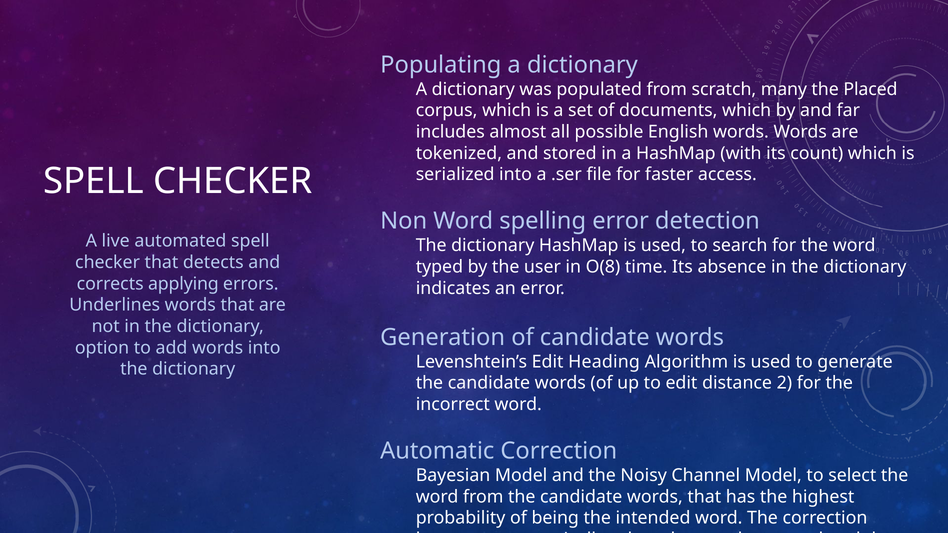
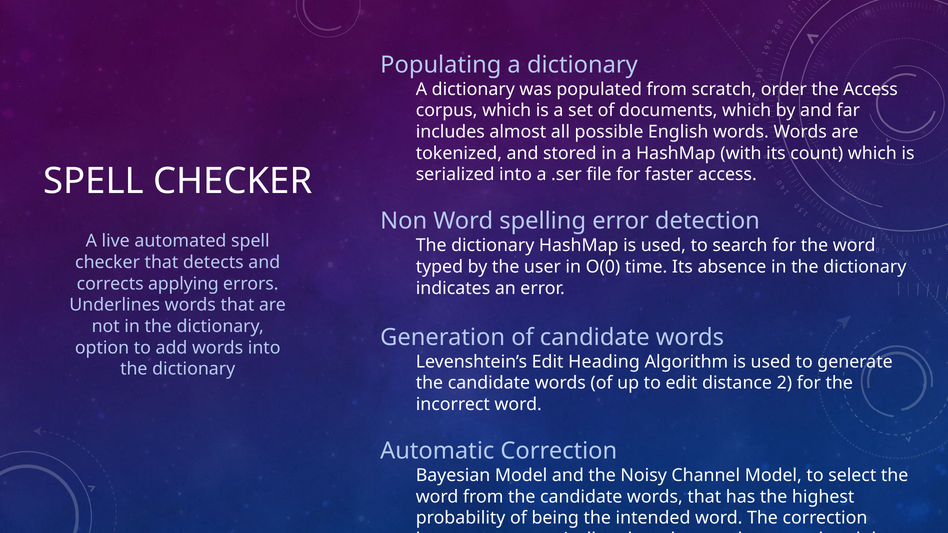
many: many -> order
the Placed: Placed -> Access
O(8: O(8 -> O(0
